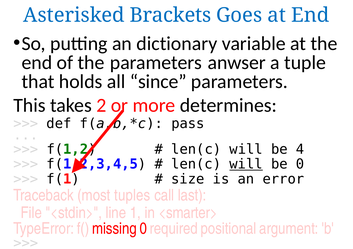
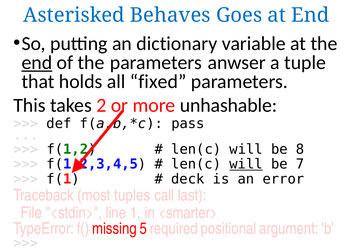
Brackets: Brackets -> Behaves
end at (37, 63) underline: none -> present
since: since -> fixed
determines: determines -> unhashable
4: 4 -> 8
be 0: 0 -> 7
size: size -> deck
missing 0: 0 -> 5
